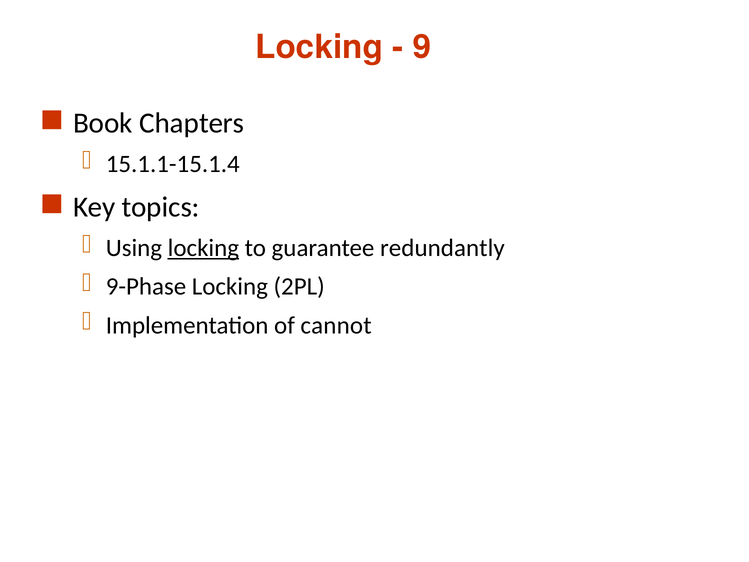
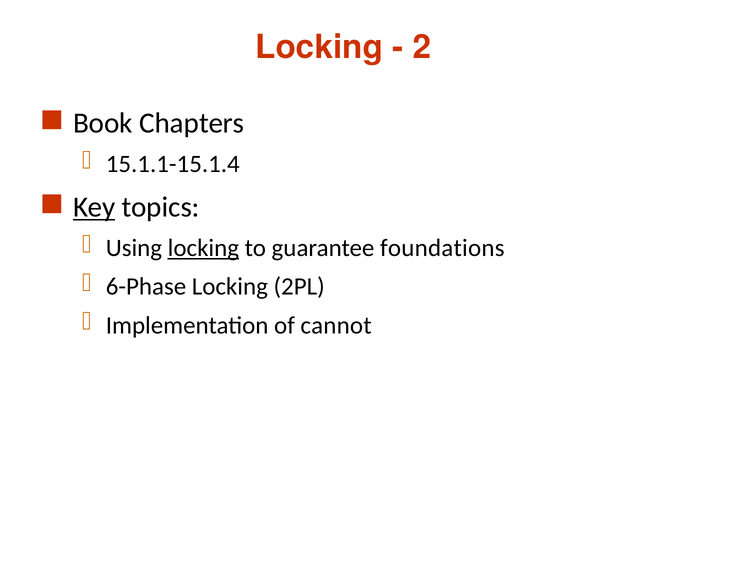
9: 9 -> 2
Key underline: none -> present
redundantly: redundantly -> foundations
9-Phase: 9-Phase -> 6-Phase
